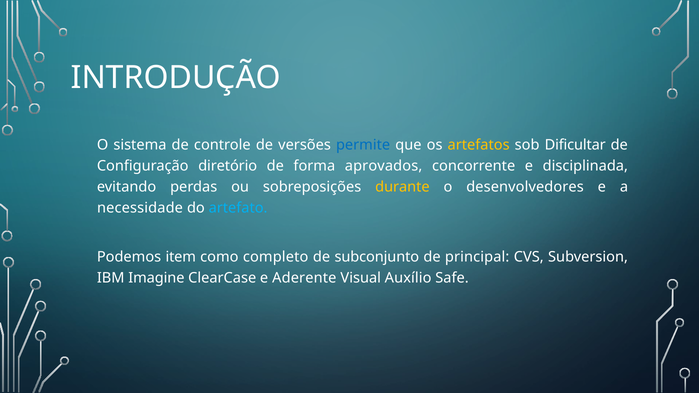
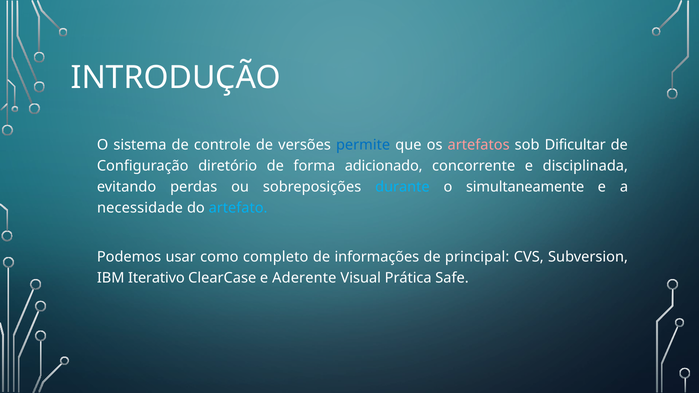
artefatos colour: yellow -> pink
aprovados: aprovados -> adicionado
durante colour: yellow -> light blue
desenvolvedores: desenvolvedores -> simultaneamente
item: item -> usar
subconjunto: subconjunto -> informações
Imagine: Imagine -> Iterativo
Auxílio: Auxílio -> Prática
